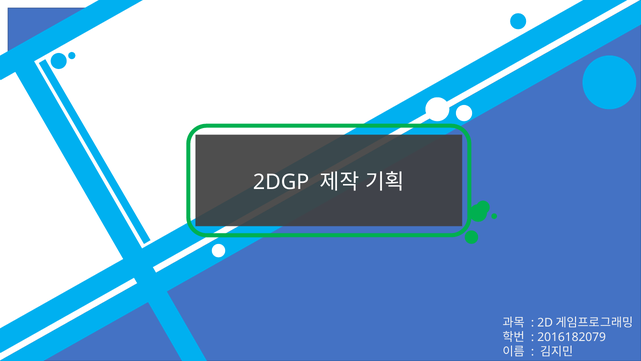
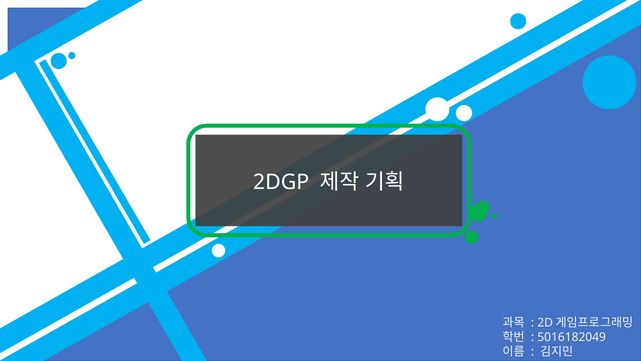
2016182079: 2016182079 -> 5016182049
